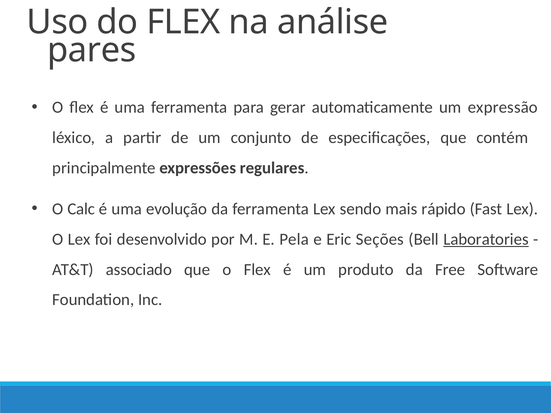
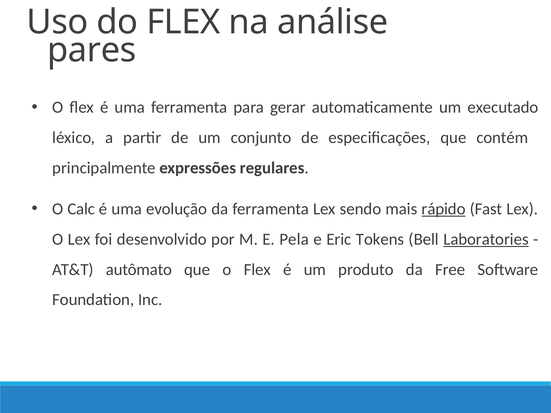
expressão: expressão -> executado
rápido underline: none -> present
Seções: Seções -> Tokens
associado: associado -> autômato
